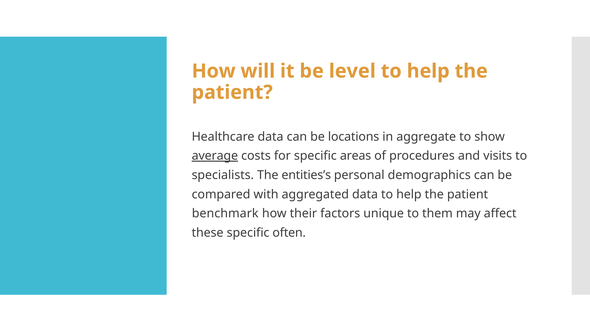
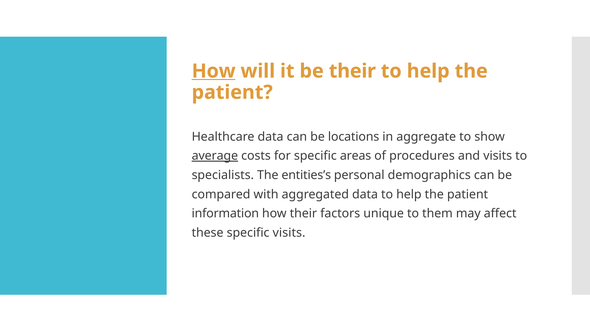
How at (214, 71) underline: none -> present
be level: level -> their
benchmark: benchmark -> information
specific often: often -> visits
